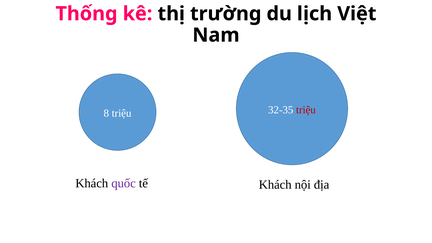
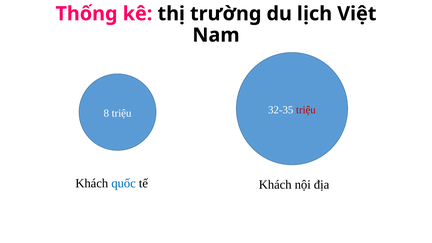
quốc colour: purple -> blue
